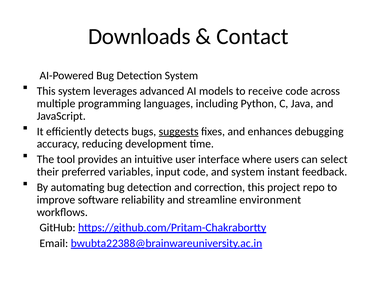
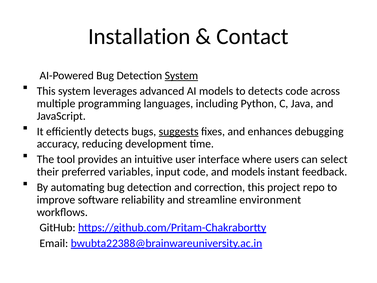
Downloads: Downloads -> Installation
System at (181, 76) underline: none -> present
to receive: receive -> detects
and system: system -> models
